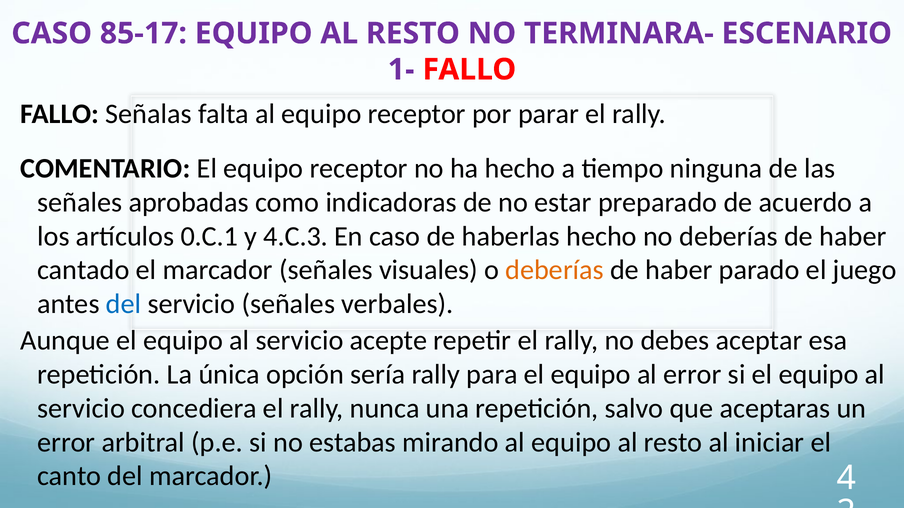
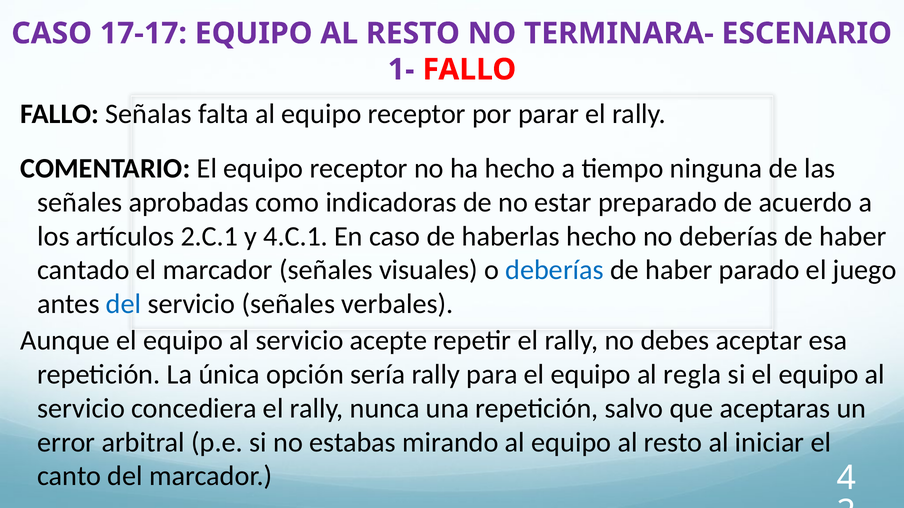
85-17: 85-17 -> 17-17
0.C.1: 0.C.1 -> 2.C.1
4.C.3: 4.C.3 -> 4.C.1
deberías at (555, 270) colour: orange -> blue
al error: error -> regla
